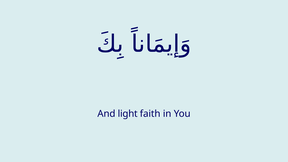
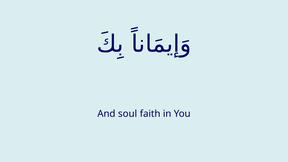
light: light -> soul
